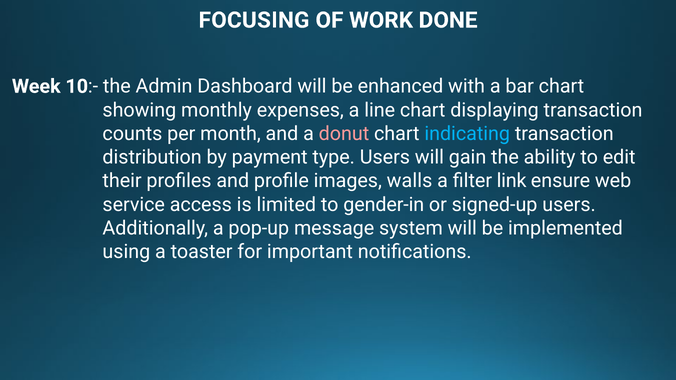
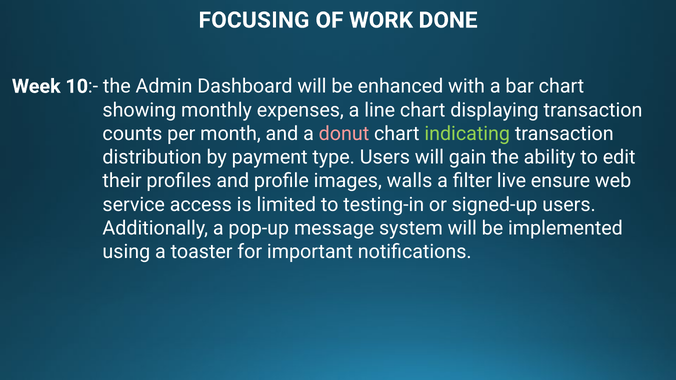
indicating colour: light blue -> light green
link: link -> live
gender-in: gender-in -> testing-in
